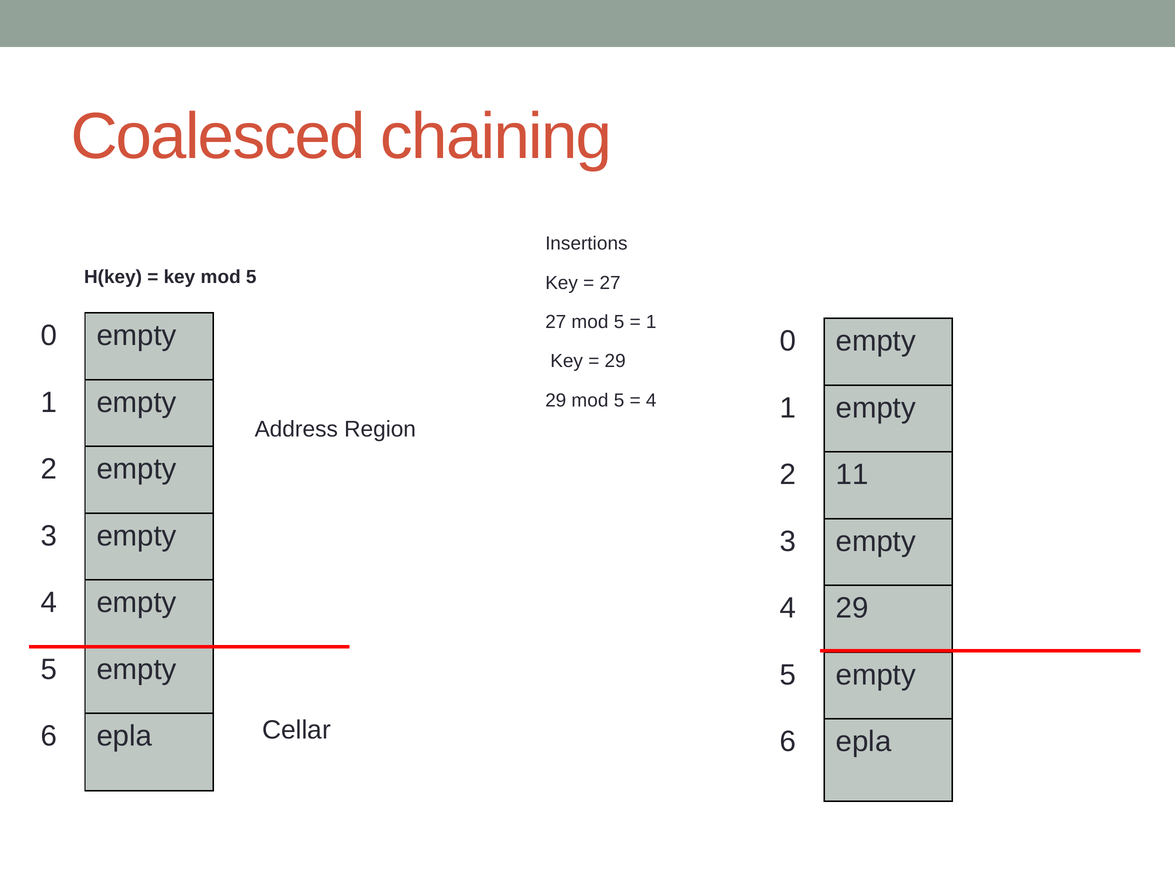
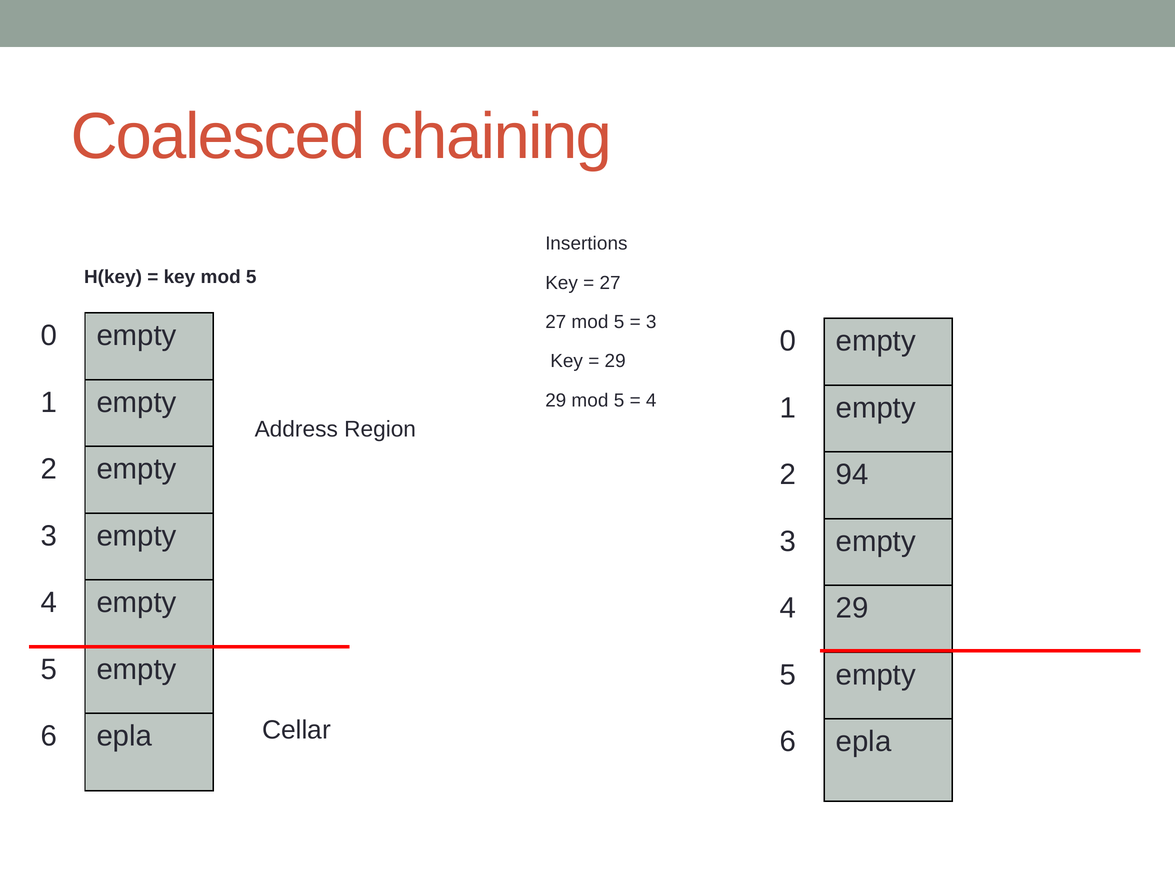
1 at (651, 322): 1 -> 3
11: 11 -> 94
